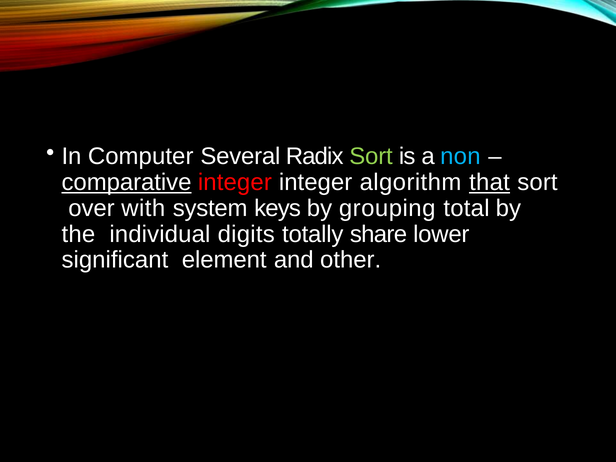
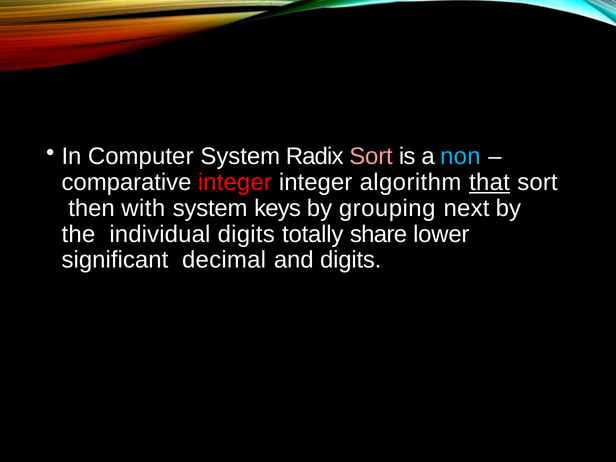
Computer Several: Several -> System
Sort at (371, 157) colour: light green -> pink
comparative underline: present -> none
over: over -> then
total: total -> next
element: element -> decimal
and other: other -> digits
